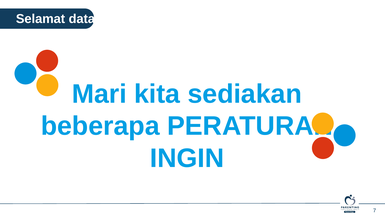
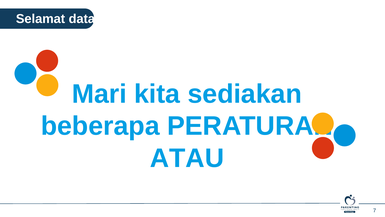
INGIN: INGIN -> ATAU
